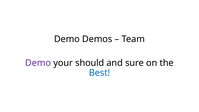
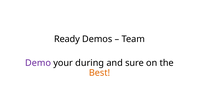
Demo at (67, 39): Demo -> Ready
should: should -> during
Best colour: blue -> orange
